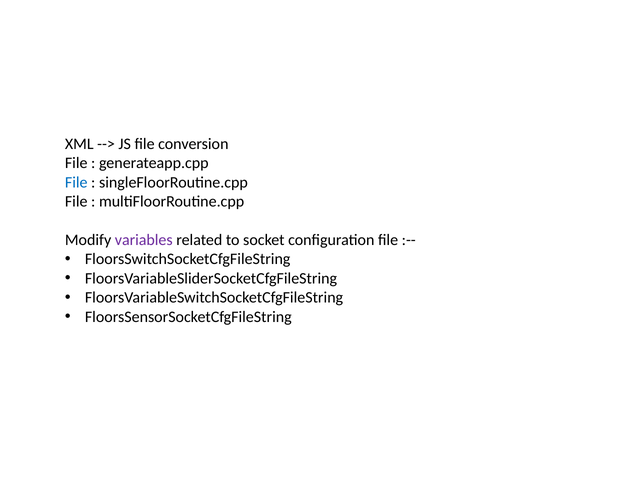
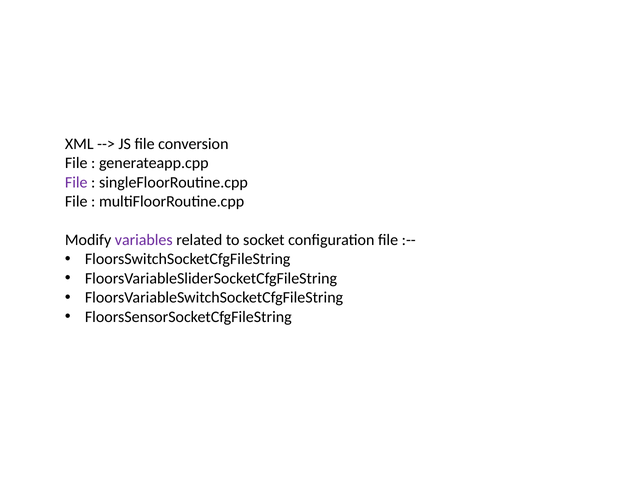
File at (76, 182) colour: blue -> purple
